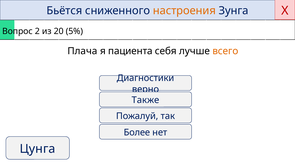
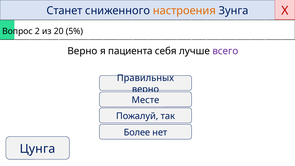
Бьётся: Бьётся -> Станет
Плача at (82, 51): Плача -> Верно
всего colour: orange -> purple
Диагностики: Диагностики -> Правильных
Также: Также -> Месте
